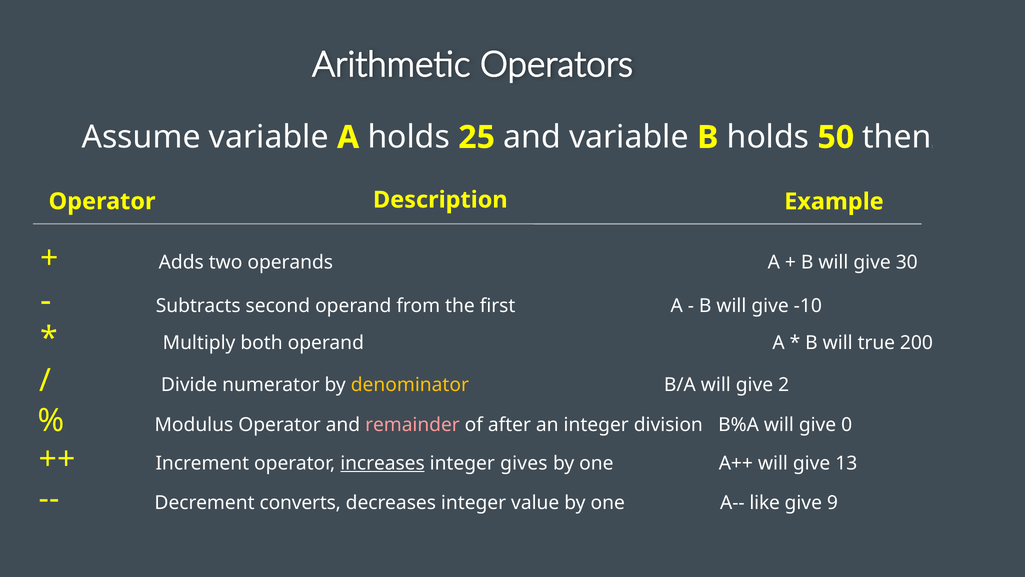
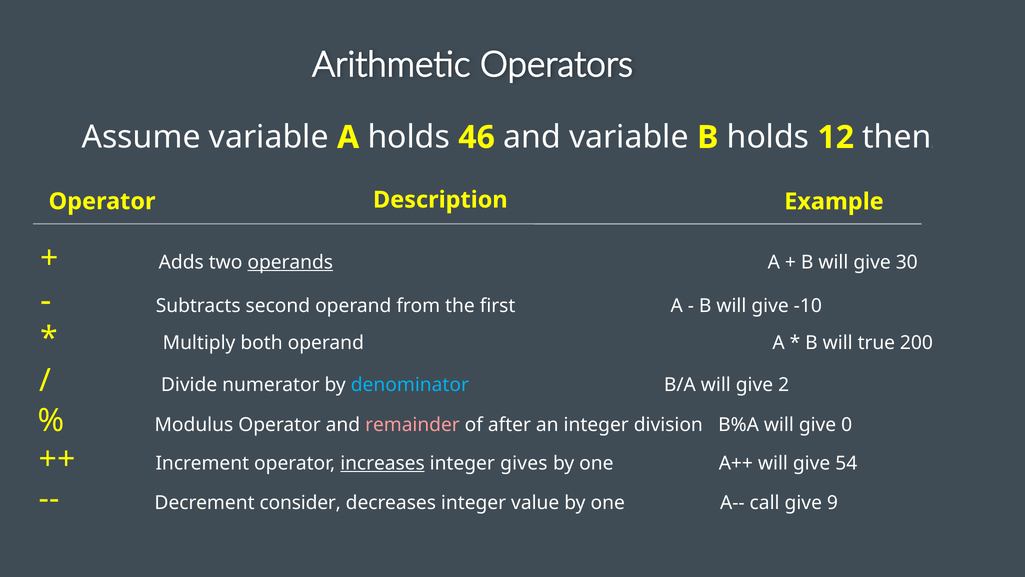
25: 25 -> 46
50: 50 -> 12
operands underline: none -> present
denominator colour: yellow -> light blue
13: 13 -> 54
converts: converts -> consider
like: like -> call
